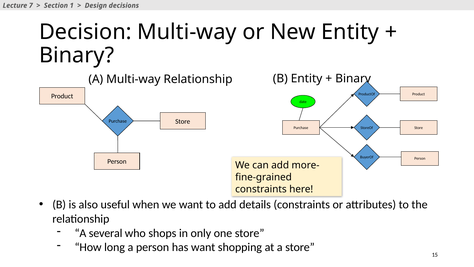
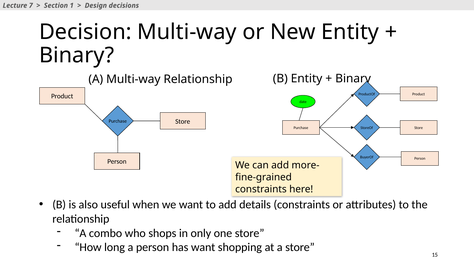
several: several -> combo
